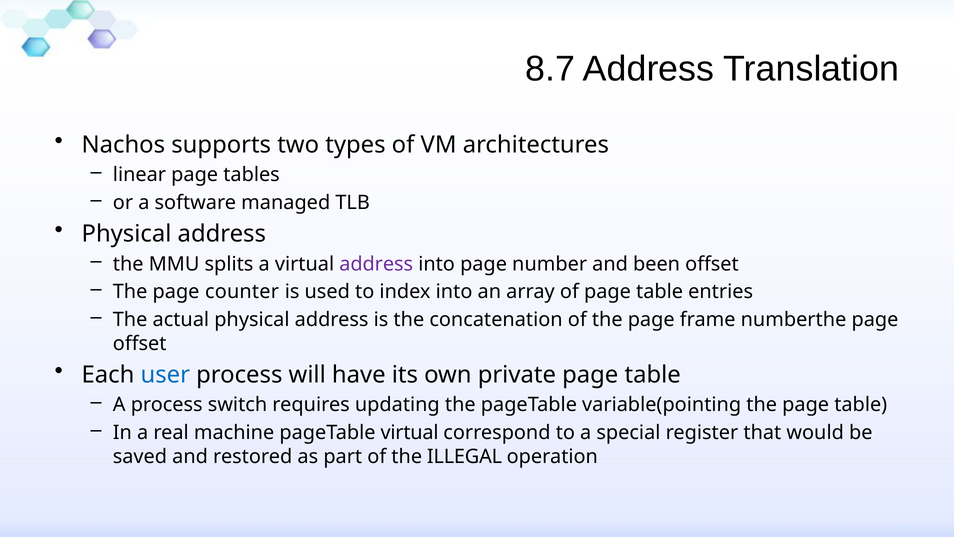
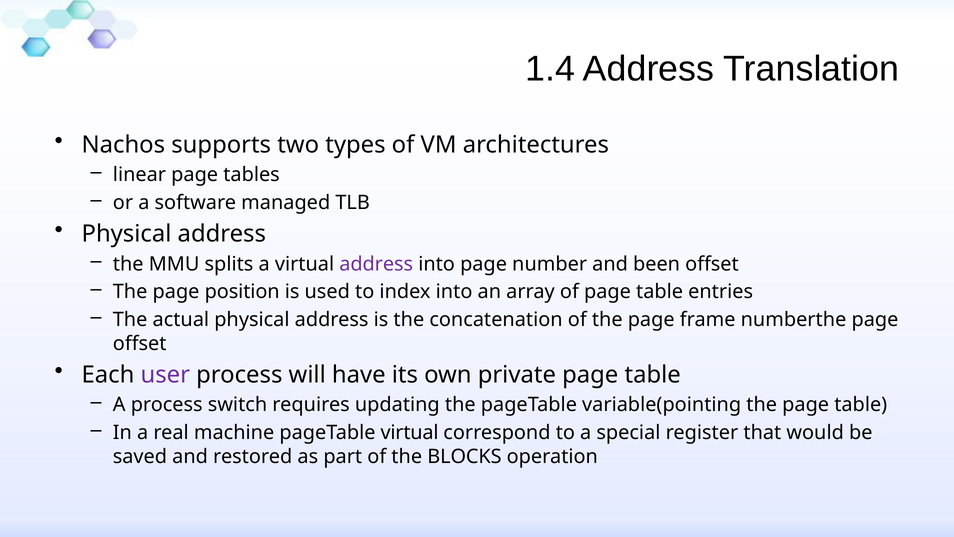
8.7: 8.7 -> 1.4
counter: counter -> position
user colour: blue -> purple
ILLEGAL: ILLEGAL -> BLOCKS
